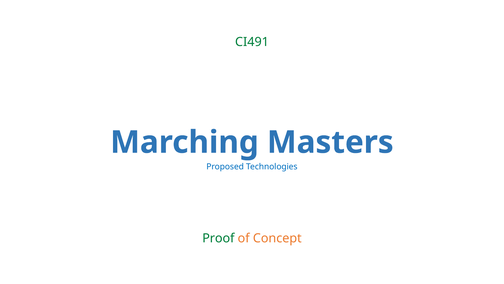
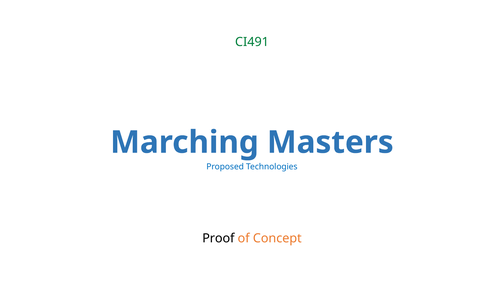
Proof colour: green -> black
